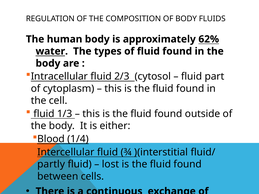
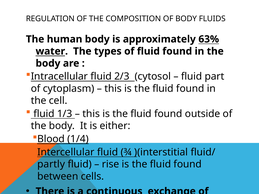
62%: 62% -> 63%
lost: lost -> rise
